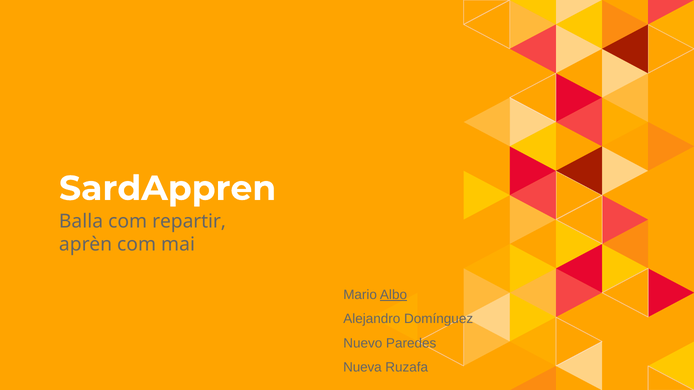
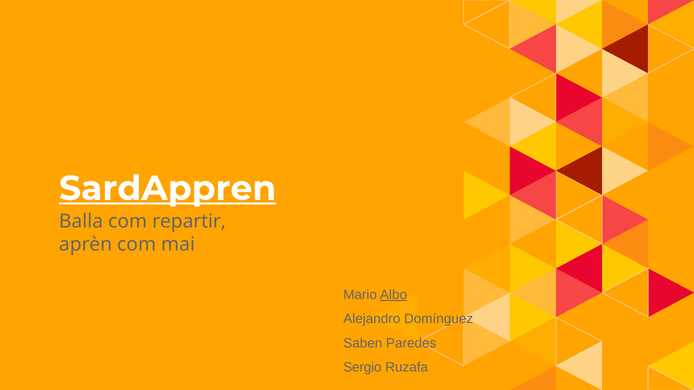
SardAppren underline: none -> present
Nuevo: Nuevo -> Saben
Nueva: Nueva -> Sergio
